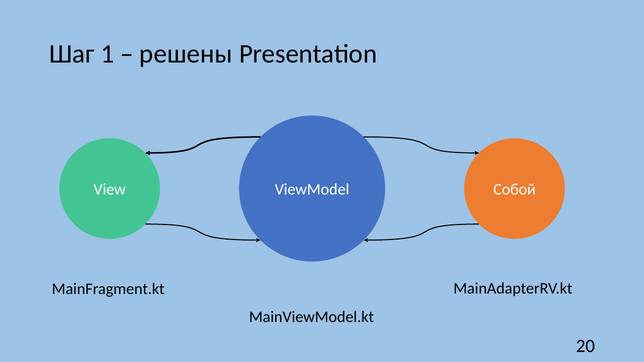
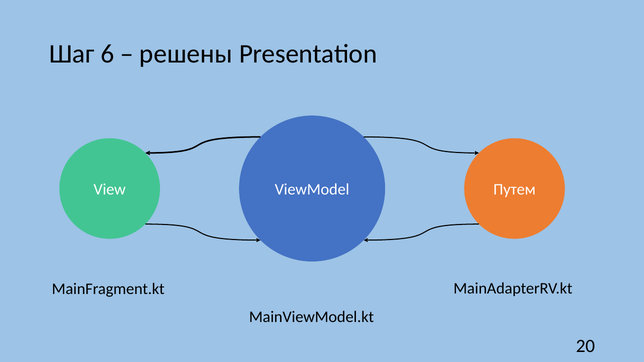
1: 1 -> 6
Собой: Собой -> Путем
